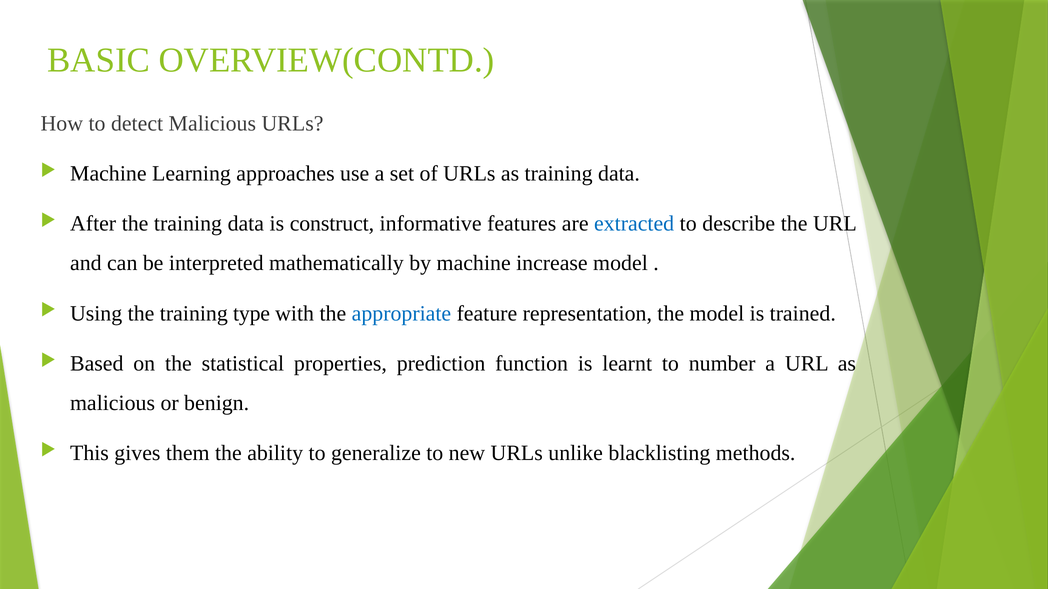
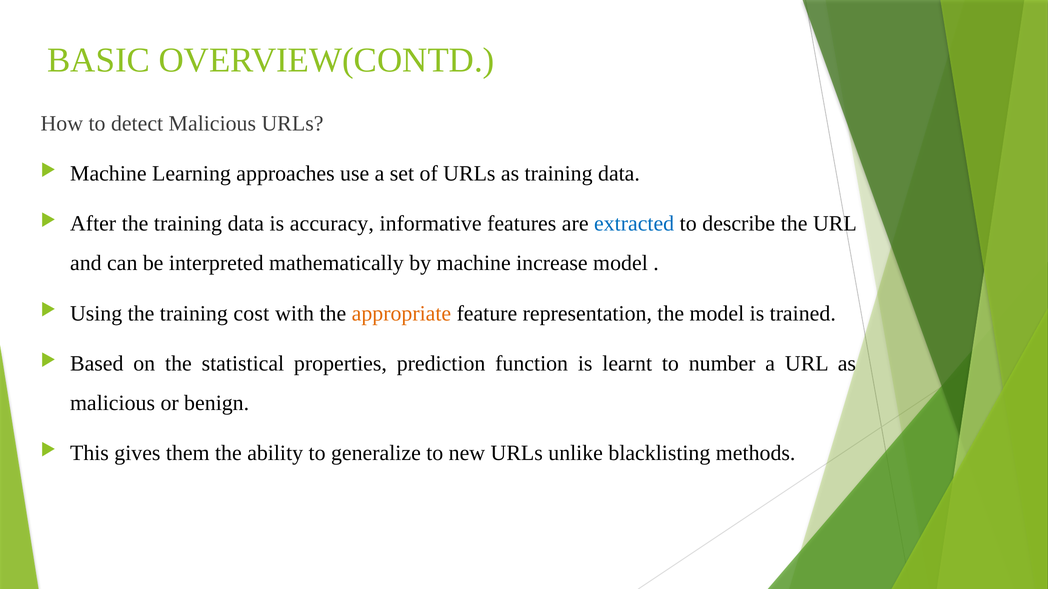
construct: construct -> accuracy
type: type -> cost
appropriate colour: blue -> orange
